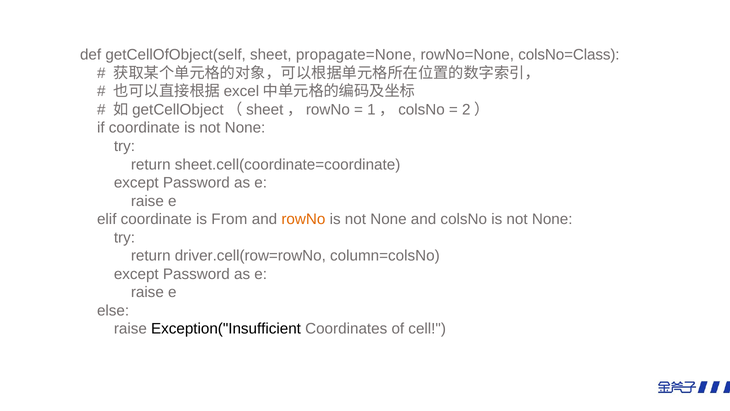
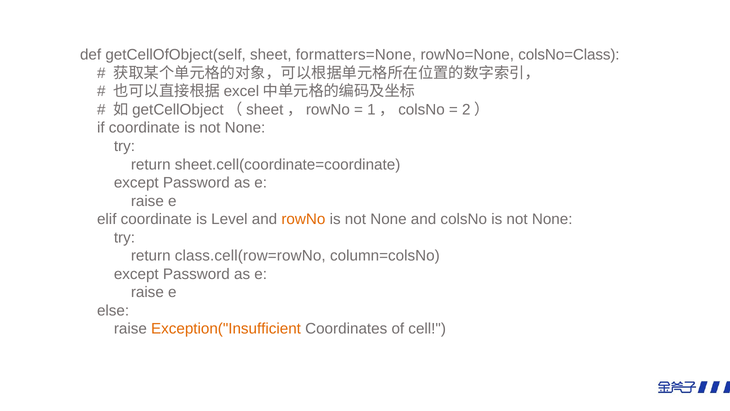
propagate=None: propagate=None -> formatters=None
From: From -> Level
driver.cell(row=rowNo: driver.cell(row=rowNo -> class.cell(row=rowNo
Exception("Insufficient colour: black -> orange
